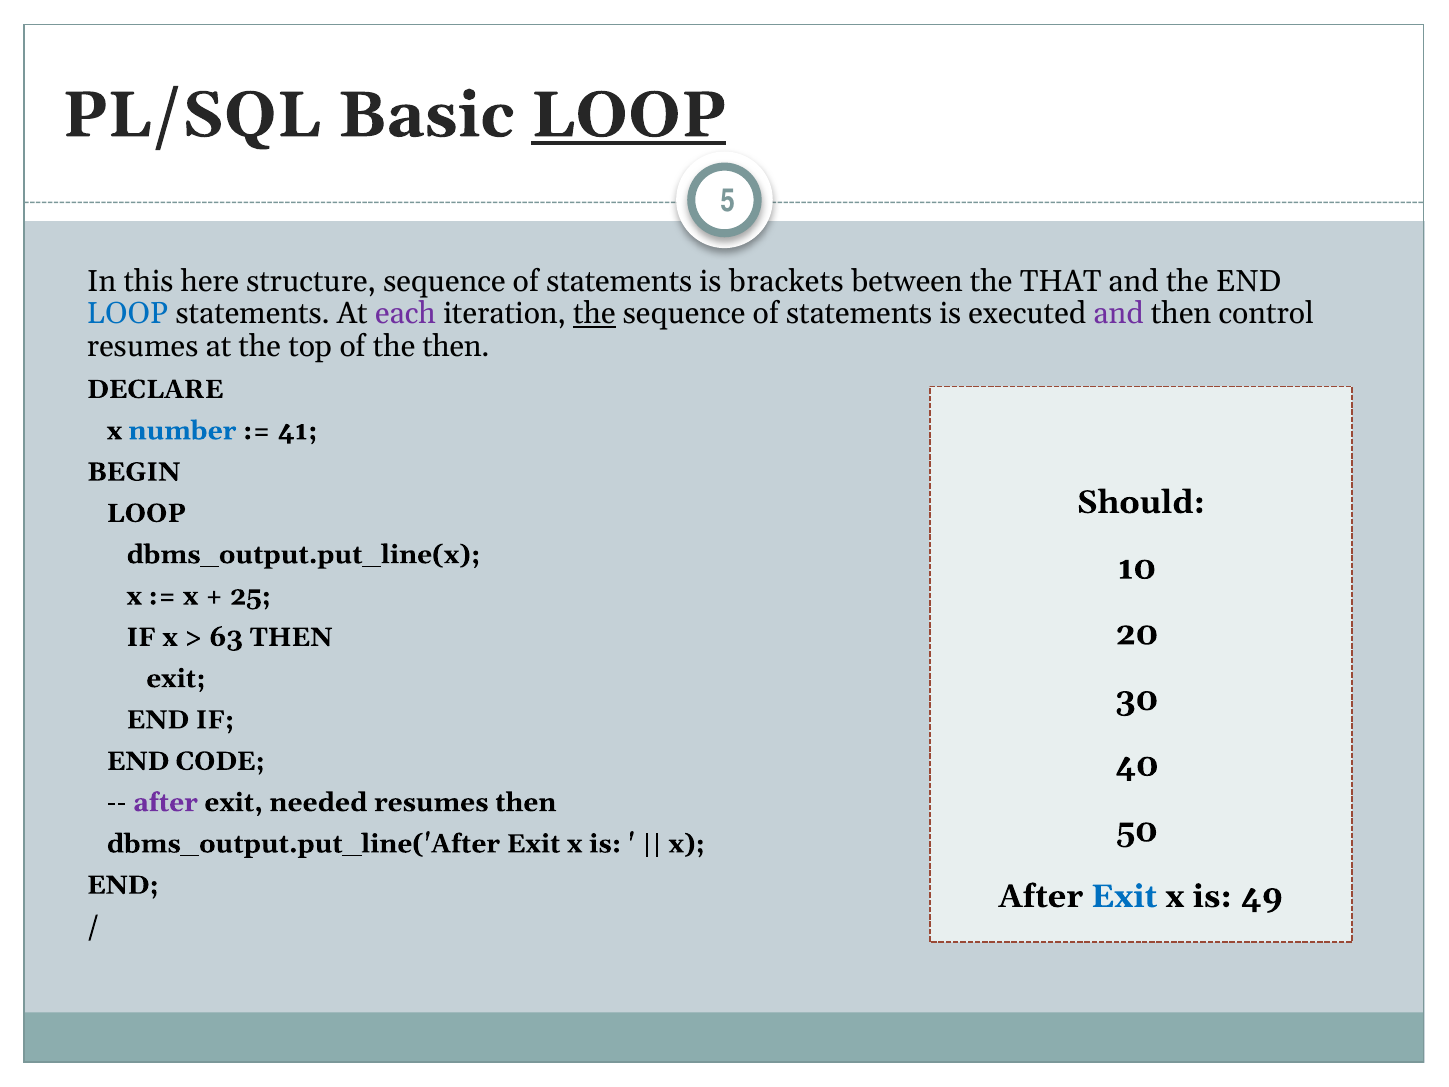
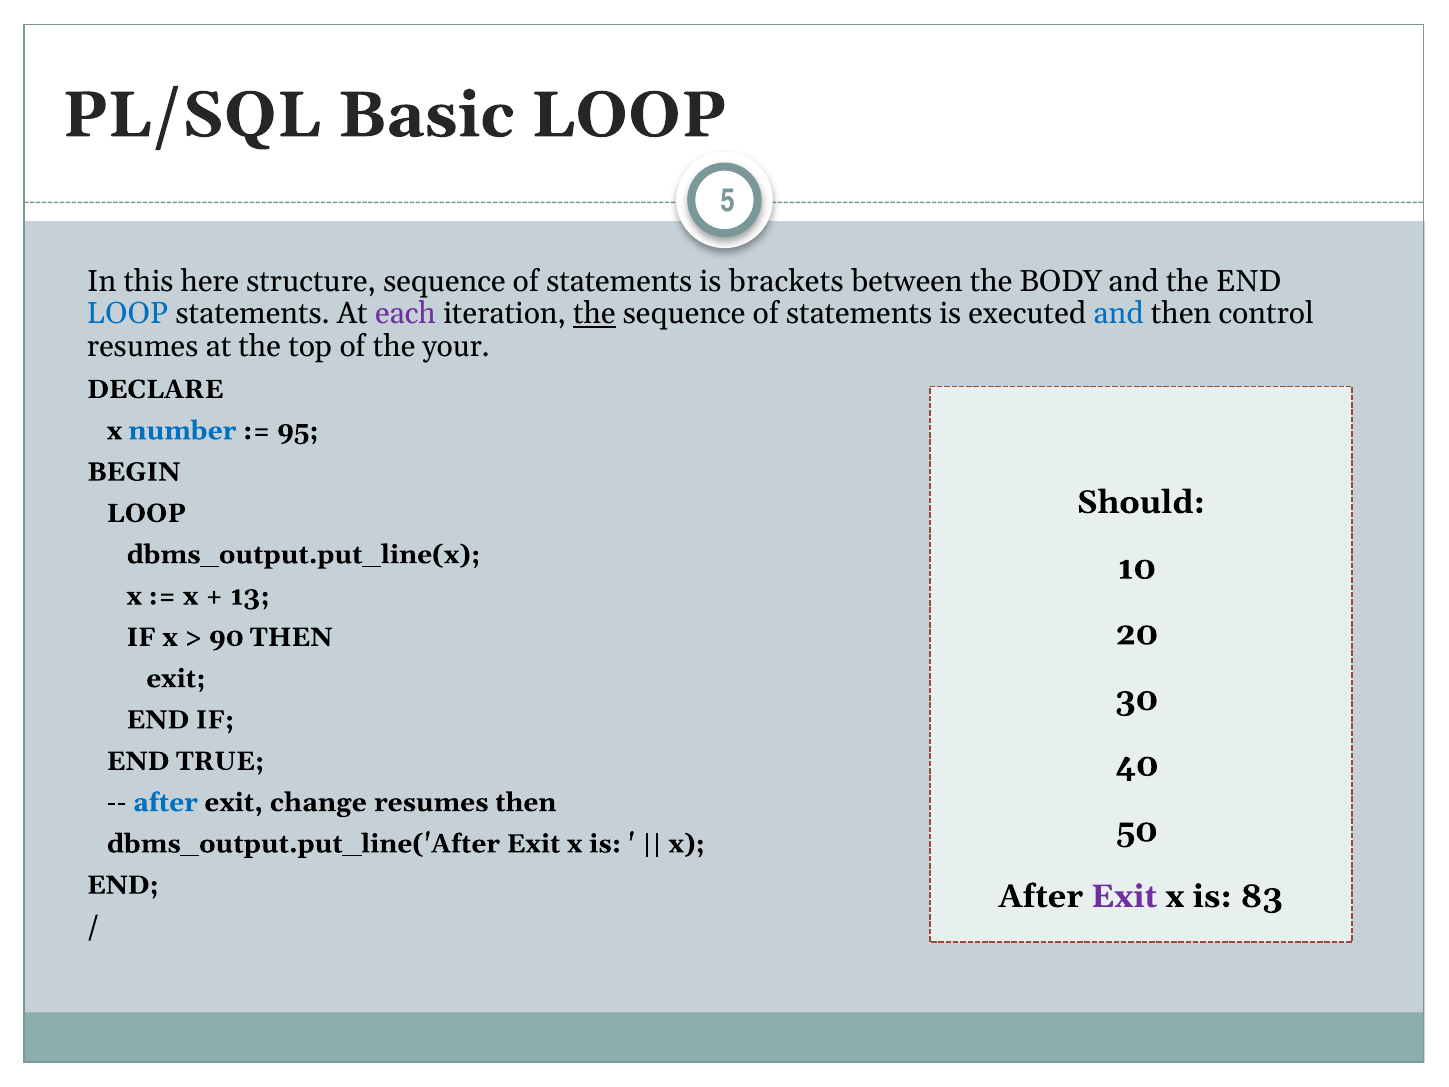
LOOP at (629, 115) underline: present -> none
THAT: THAT -> BODY
and at (1119, 314) colour: purple -> blue
the then: then -> your
41: 41 -> 95
25: 25 -> 13
63: 63 -> 90
CODE: CODE -> TRUE
after at (165, 802) colour: purple -> blue
needed: needed -> change
Exit at (1124, 896) colour: blue -> purple
49: 49 -> 83
